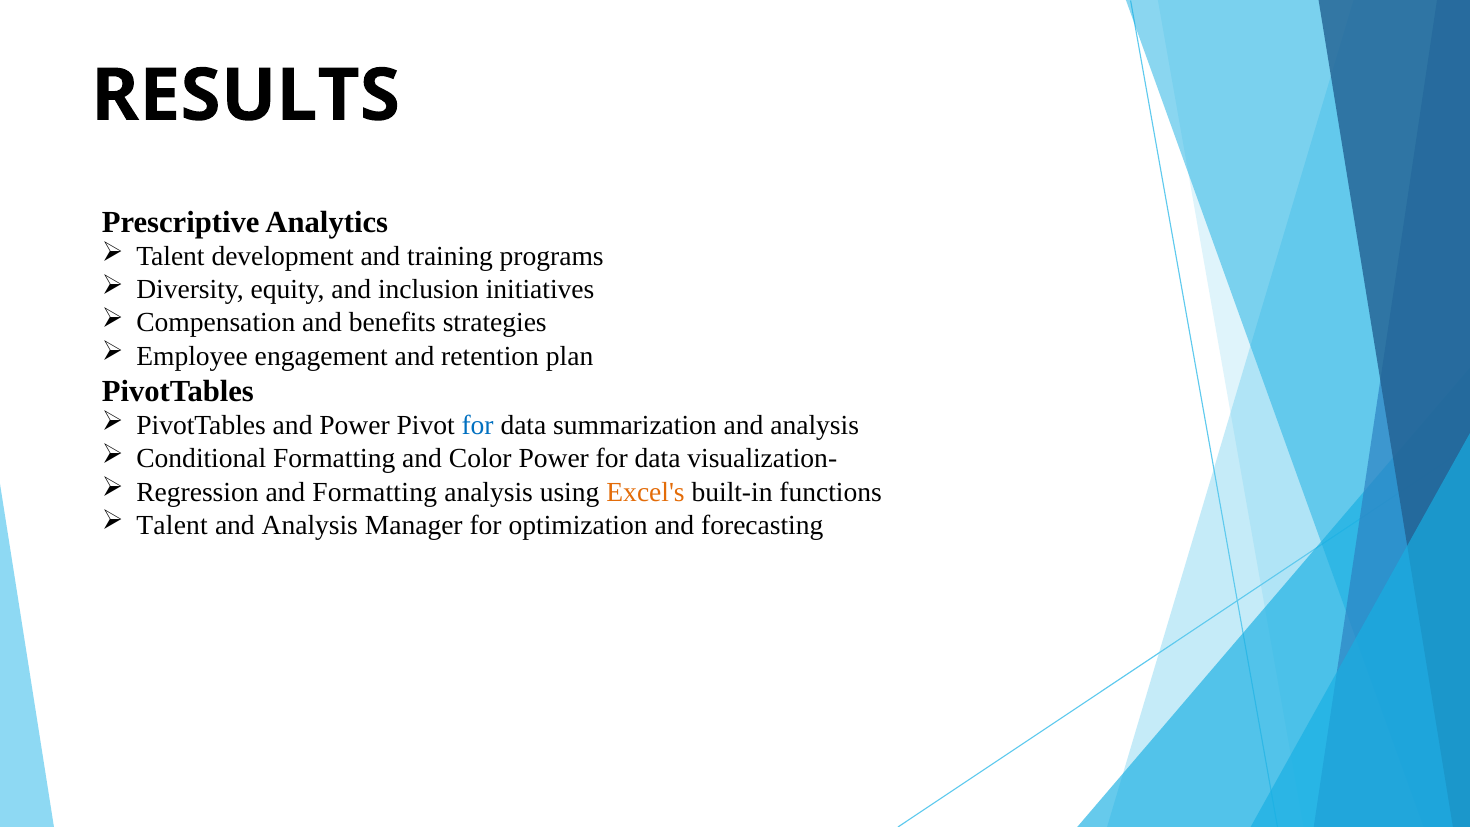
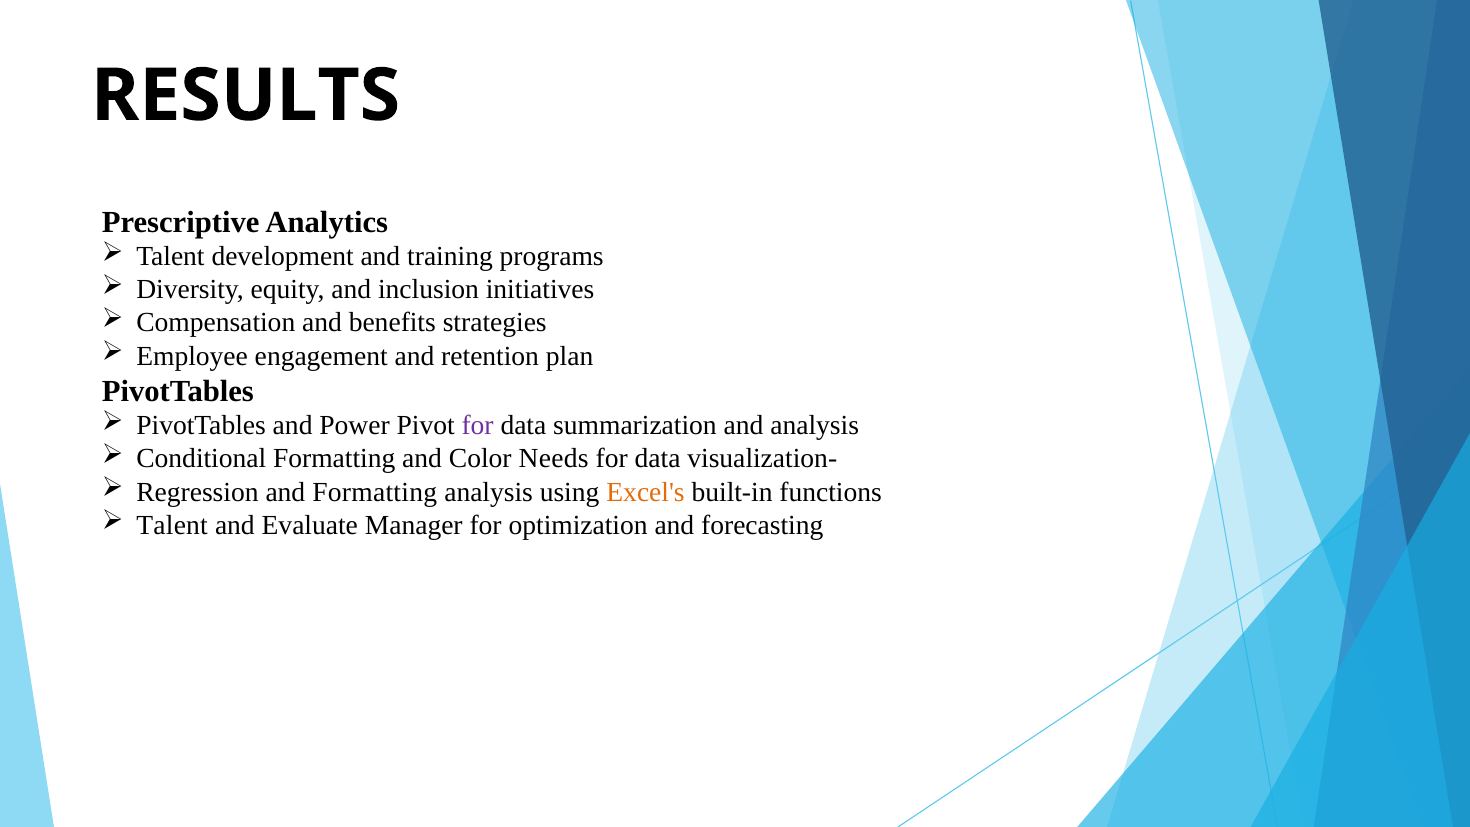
for at (478, 426) colour: blue -> purple
Color Power: Power -> Needs
Analysis at (310, 525): Analysis -> Evaluate
